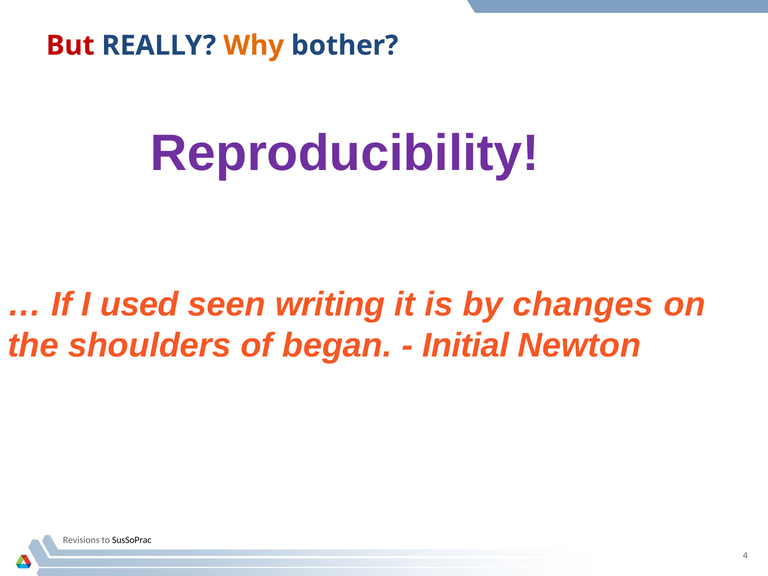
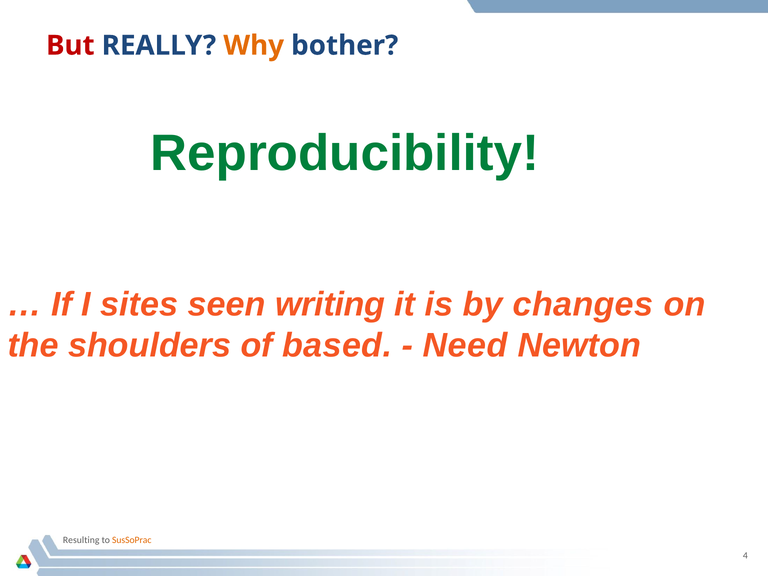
Reproducibility colour: purple -> green
used: used -> sites
began: began -> based
Initial: Initial -> Need
Revisions: Revisions -> Resulting
SusSoPrac colour: black -> orange
